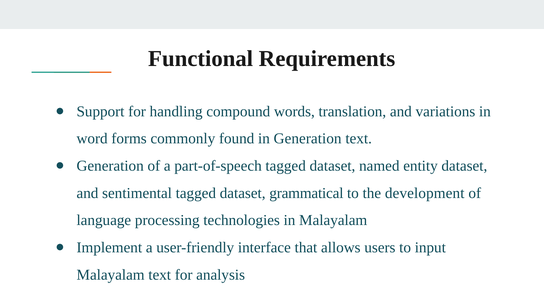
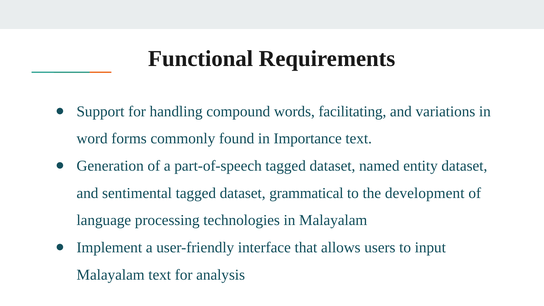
translation: translation -> facilitating
in Generation: Generation -> Importance
